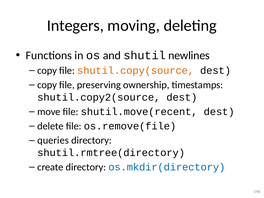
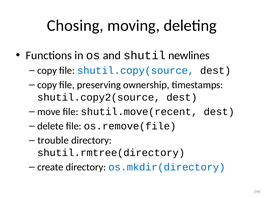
Integers: Integers -> Chosing
shutil.copy(source colour: orange -> blue
queries: queries -> trouble
